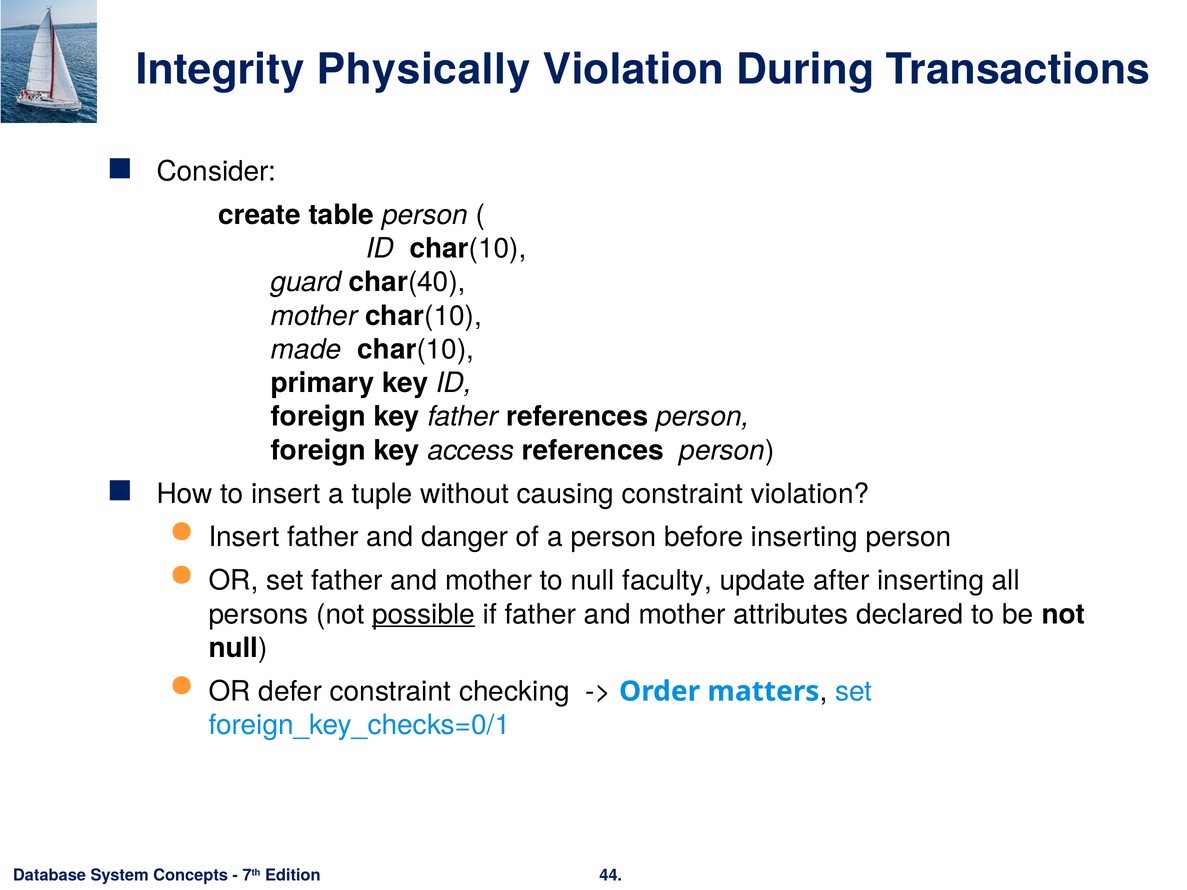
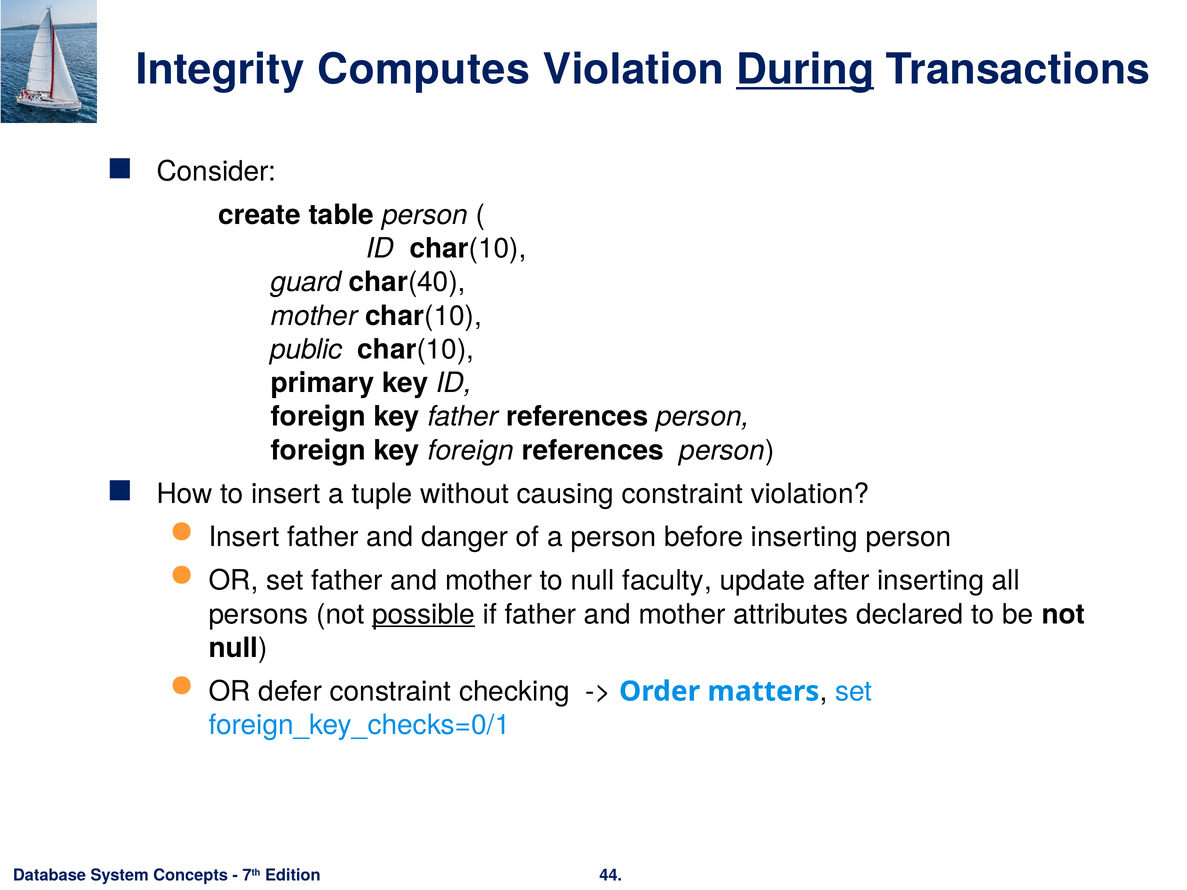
Physically: Physically -> Computes
During underline: none -> present
made: made -> public
key access: access -> foreign
